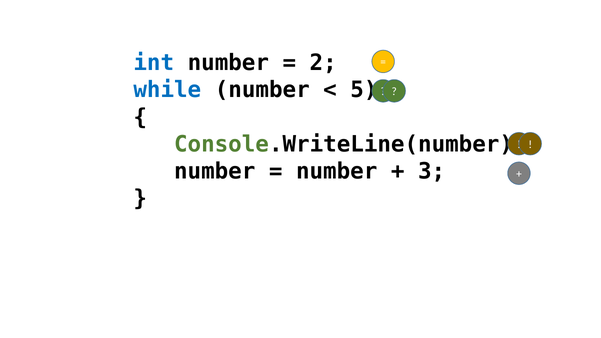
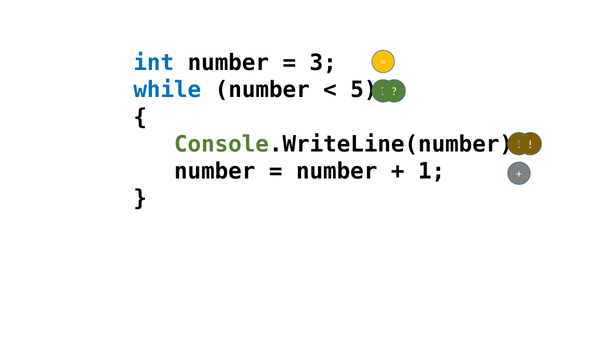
2: 2 -> 3
3: 3 -> 1
